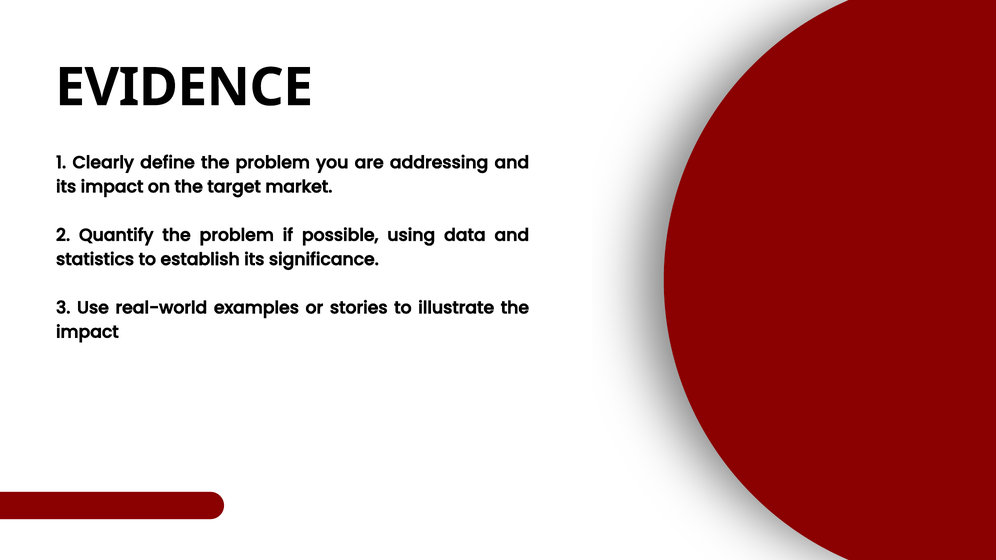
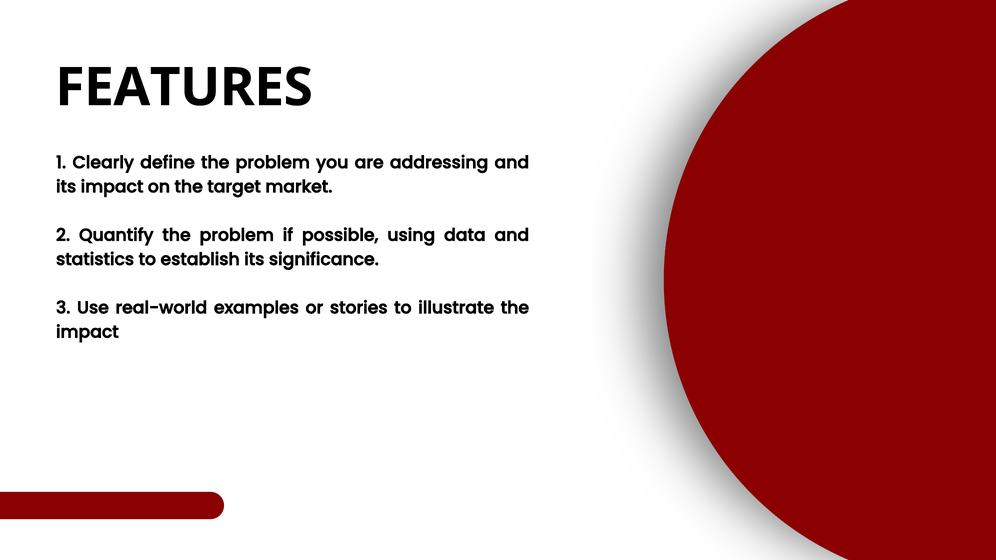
EVIDENCE: EVIDENCE -> FEATURES
